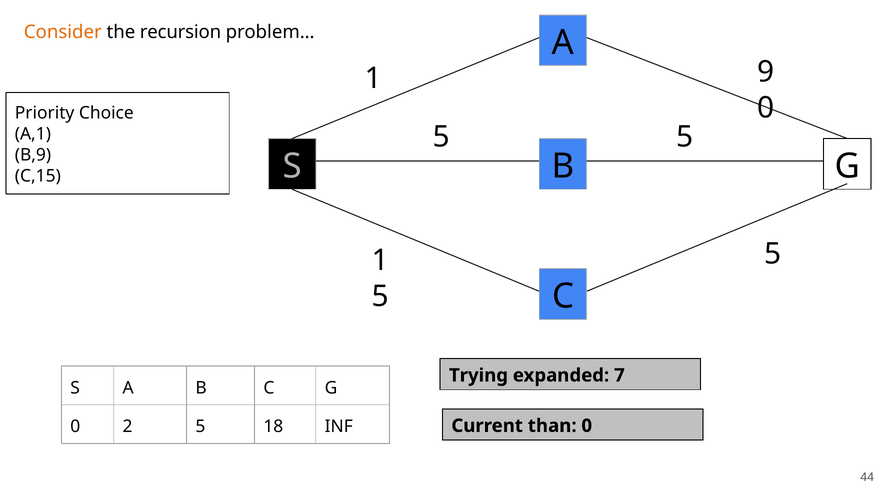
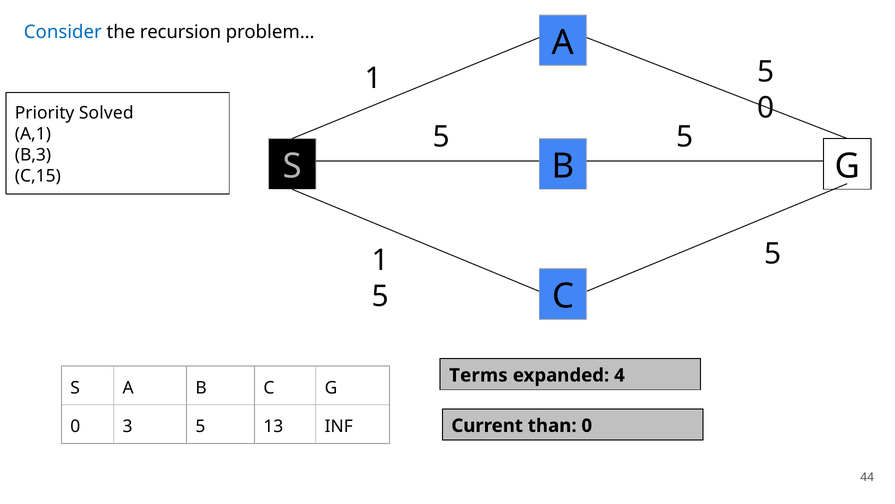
Consider colour: orange -> blue
9 at (766, 72): 9 -> 5
Choice: Choice -> Solved
B,9: B,9 -> B,3
Trying: Trying -> Terms
7: 7 -> 4
2: 2 -> 3
18: 18 -> 13
